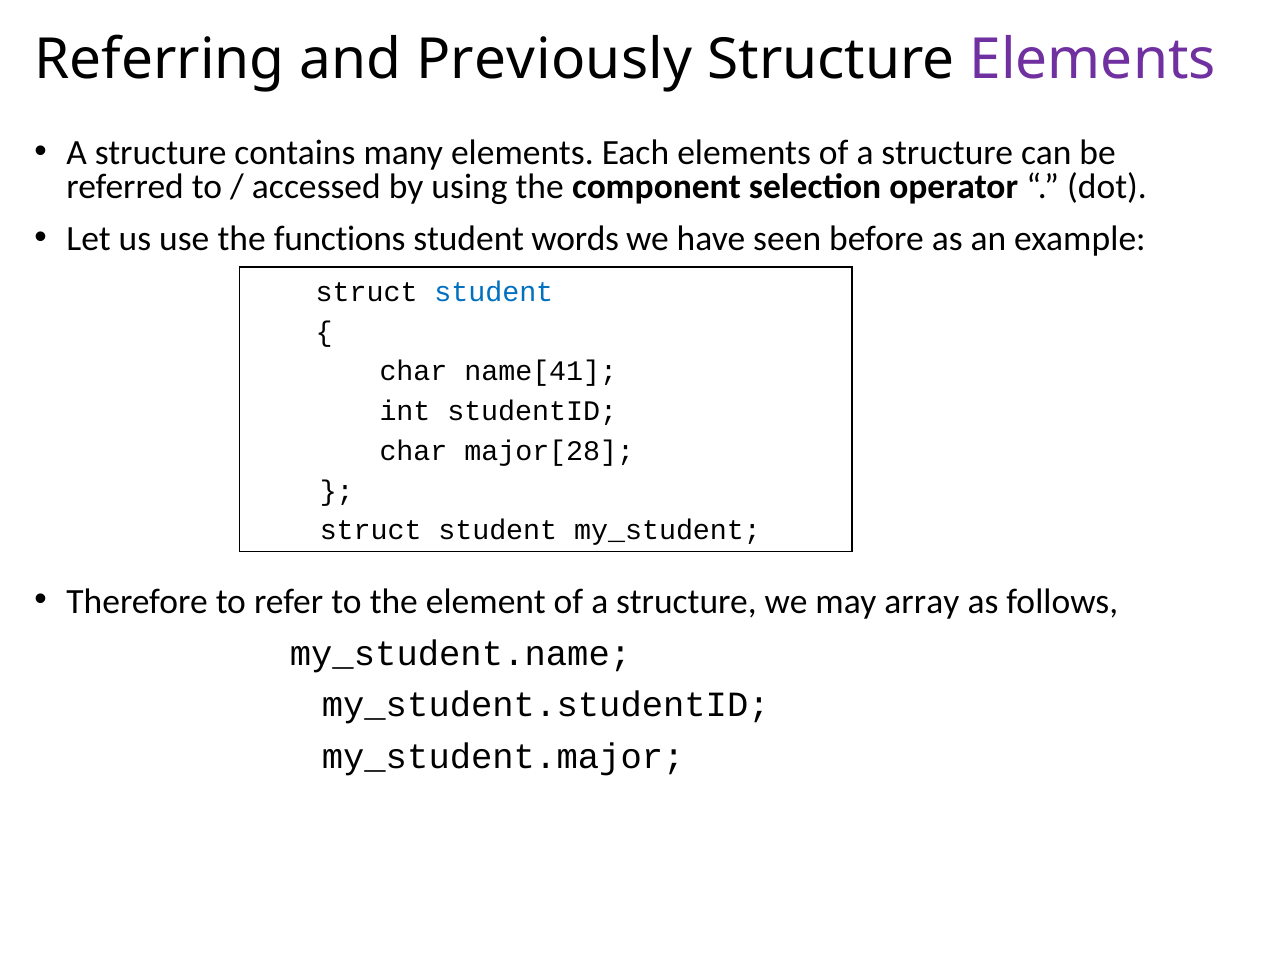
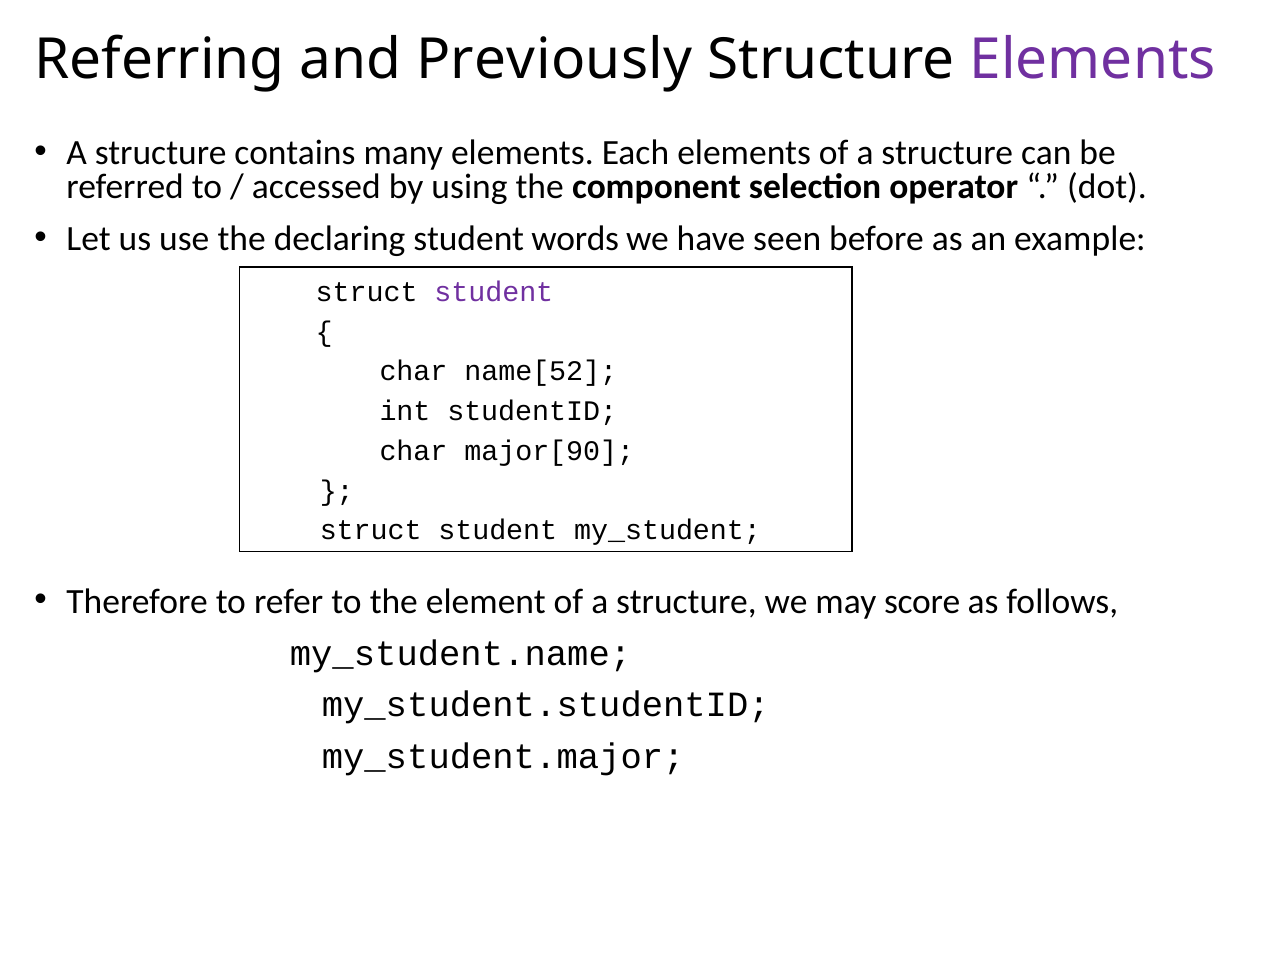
functions: functions -> declaring
student at (494, 292) colour: blue -> purple
name[41: name[41 -> name[52
major[28: major[28 -> major[90
array: array -> score
